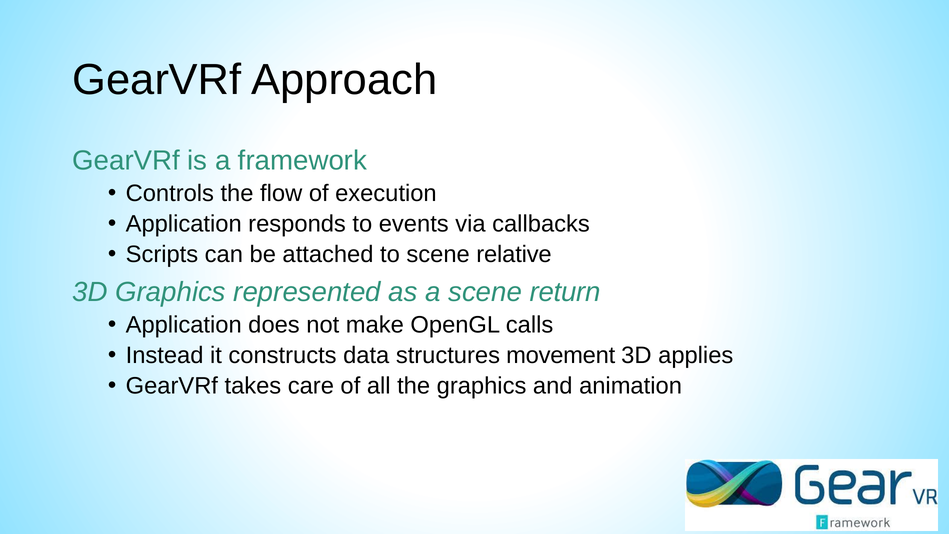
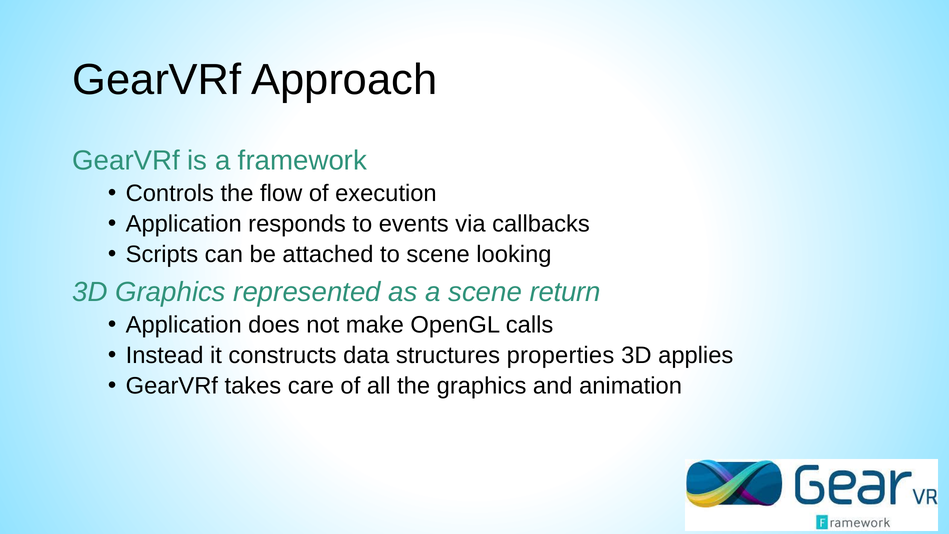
relative: relative -> looking
movement: movement -> properties
